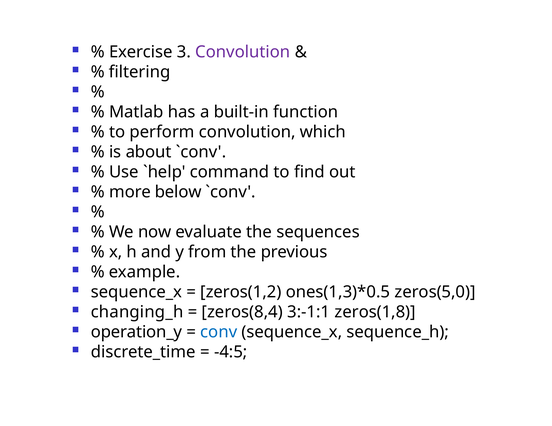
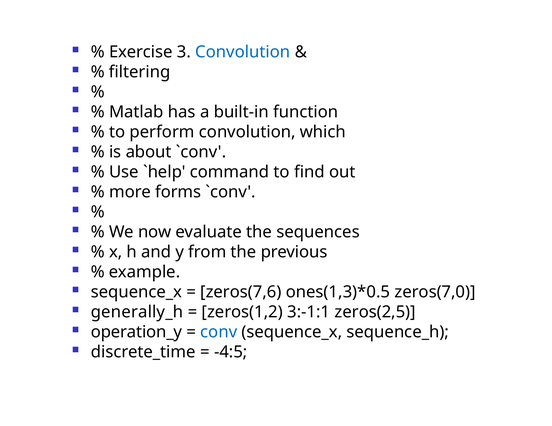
Convolution at (243, 52) colour: purple -> blue
below: below -> forms
zeros(1,2: zeros(1,2 -> zeros(7,6
zeros(5,0: zeros(5,0 -> zeros(7,0
changing_h: changing_h -> generally_h
zeros(8,4: zeros(8,4 -> zeros(1,2
zeros(1,8: zeros(1,8 -> zeros(2,5
